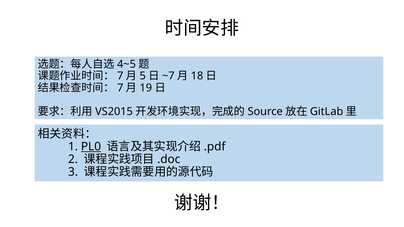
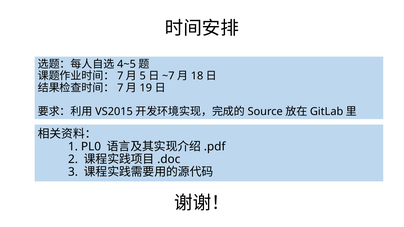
PL0 underline: present -> none
